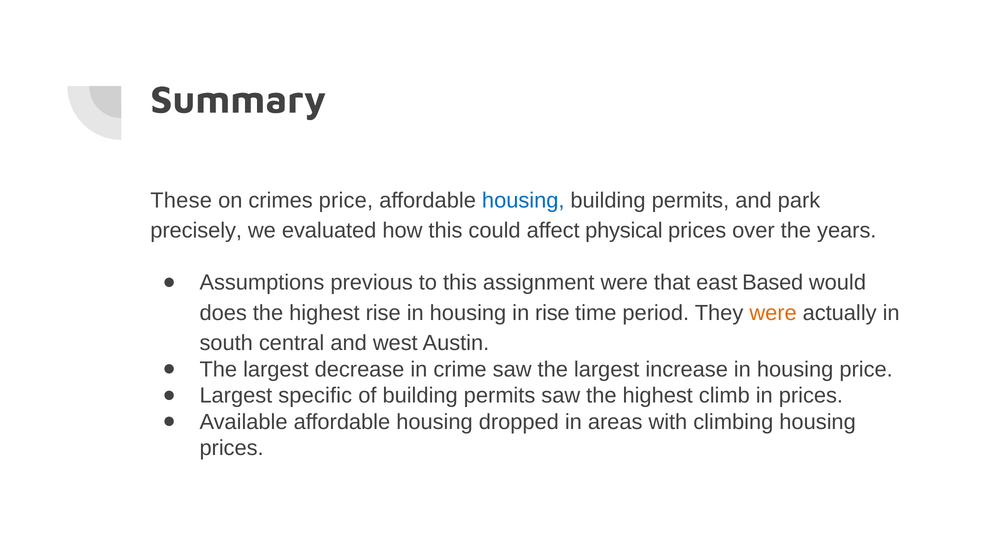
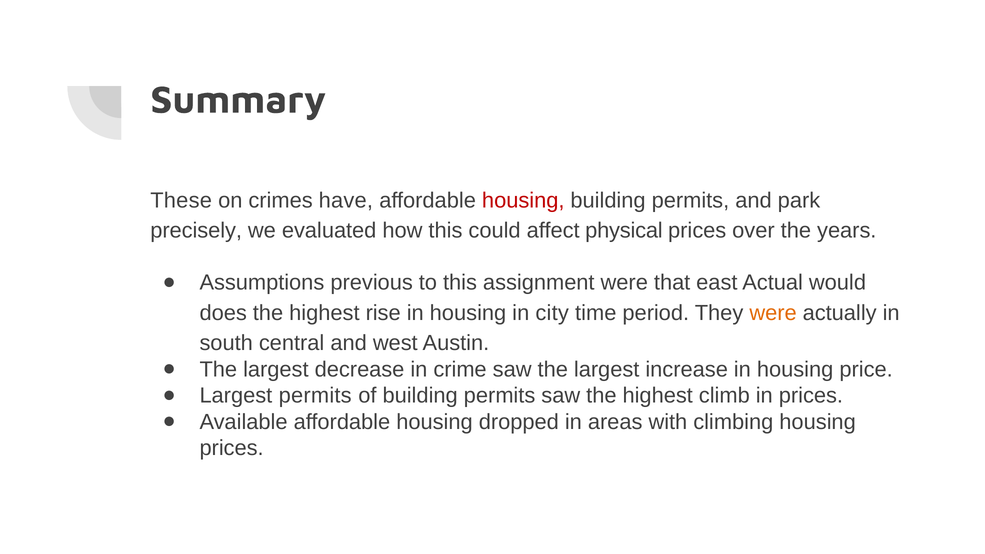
crimes price: price -> have
housing at (523, 201) colour: blue -> red
Based: Based -> Actual
in rise: rise -> city
Largest specific: specific -> permits
